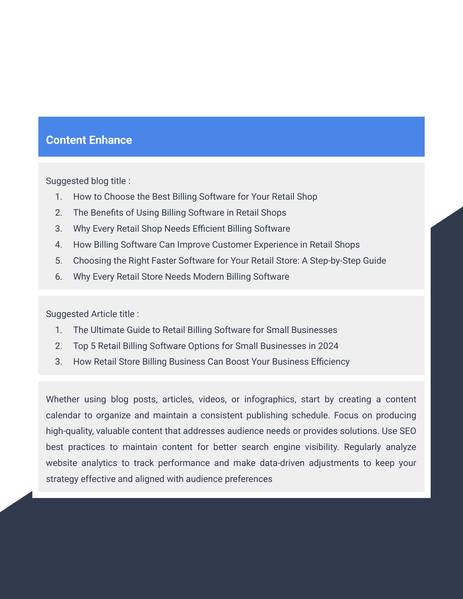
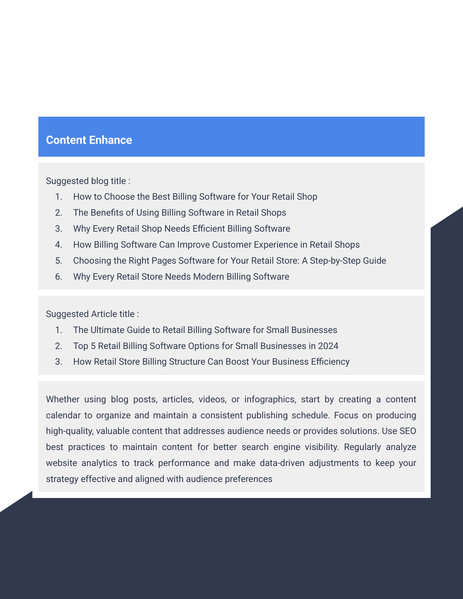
Faster: Faster -> Pages
Billing Business: Business -> Structure
